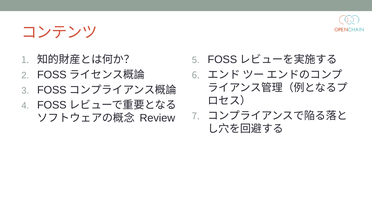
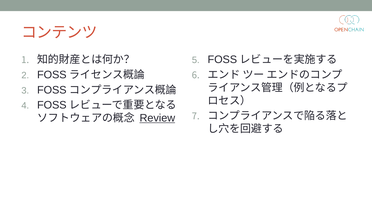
Review underline: none -> present
